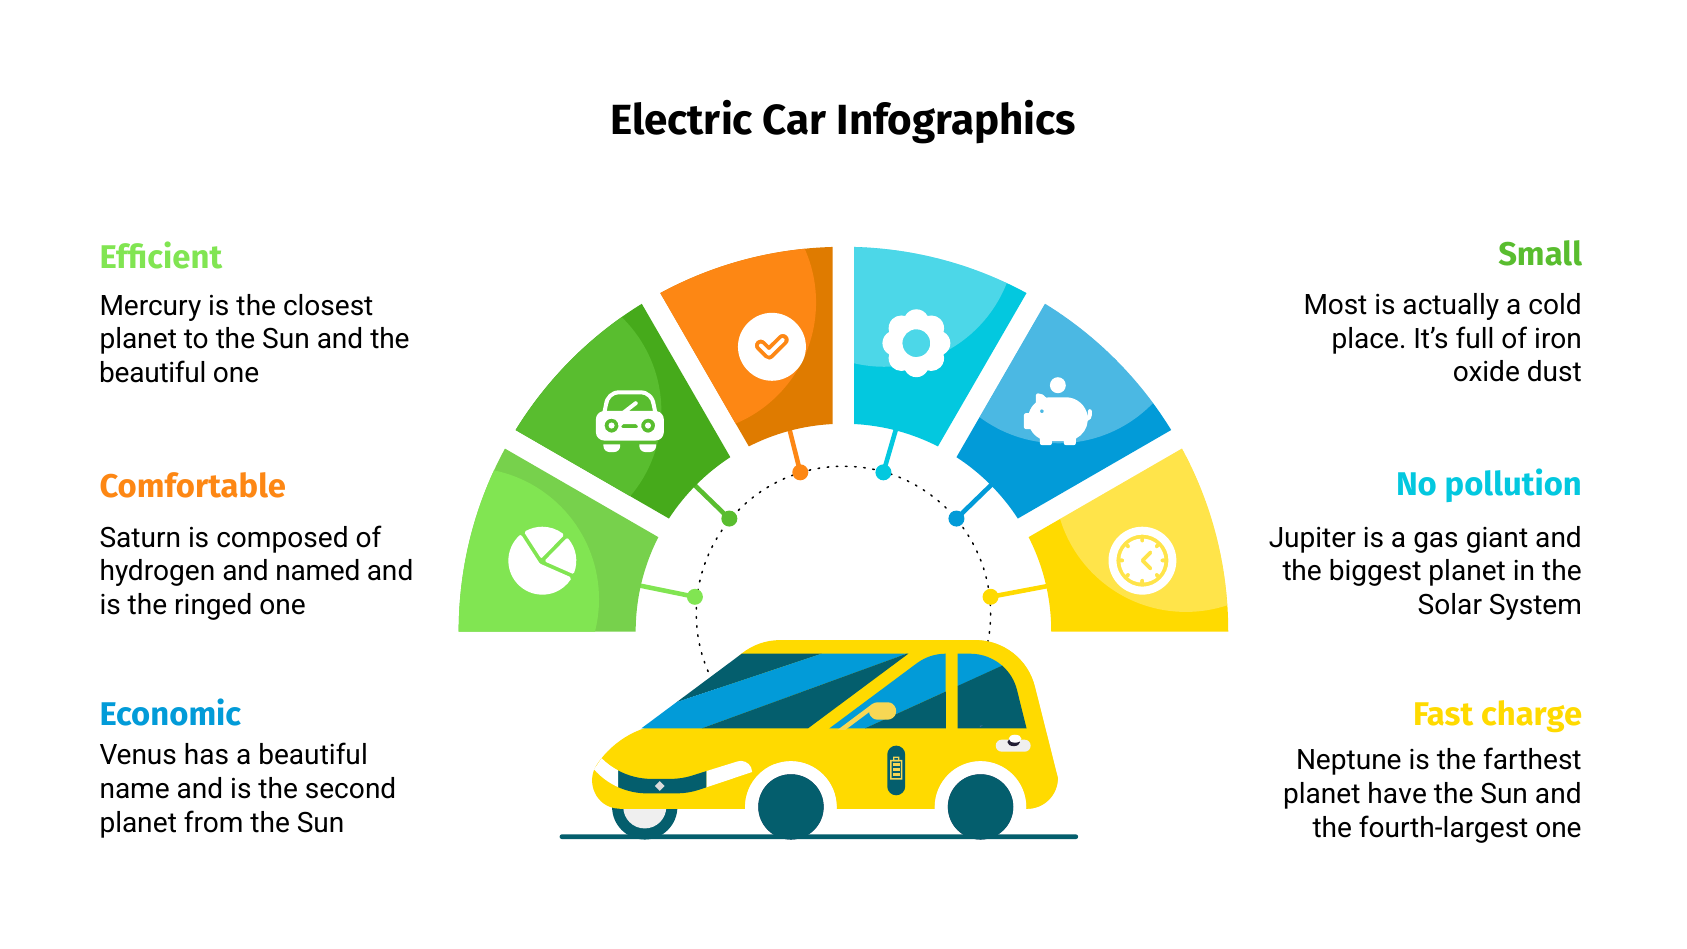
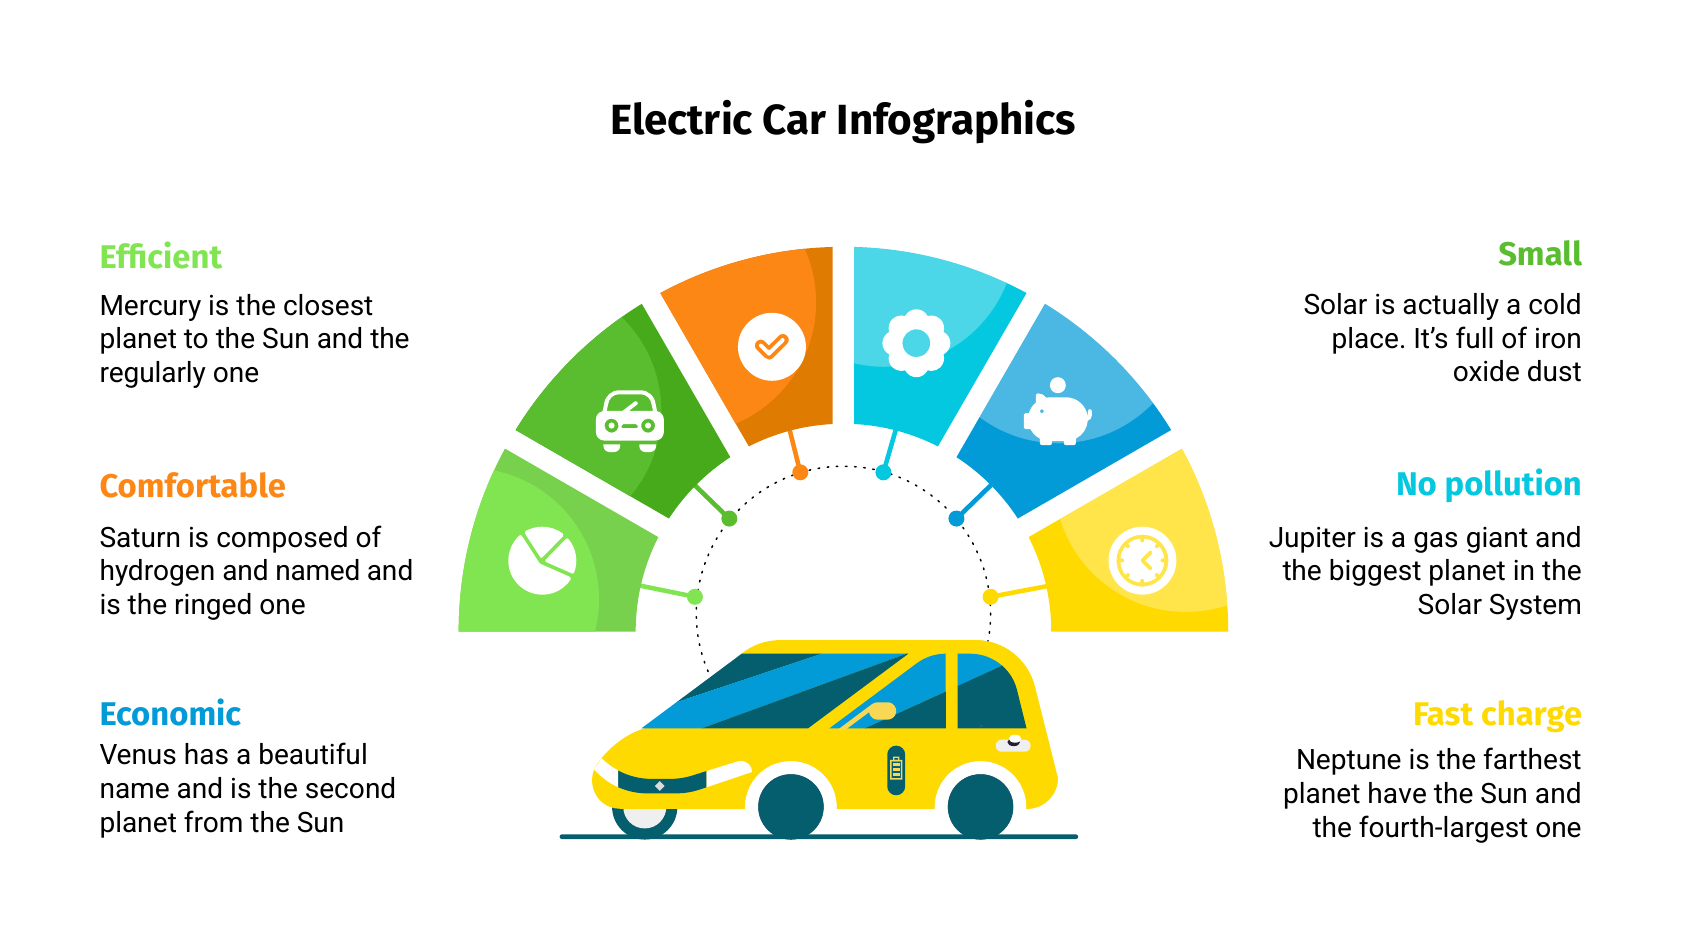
Most at (1335, 305): Most -> Solar
beautiful at (153, 373): beautiful -> regularly
